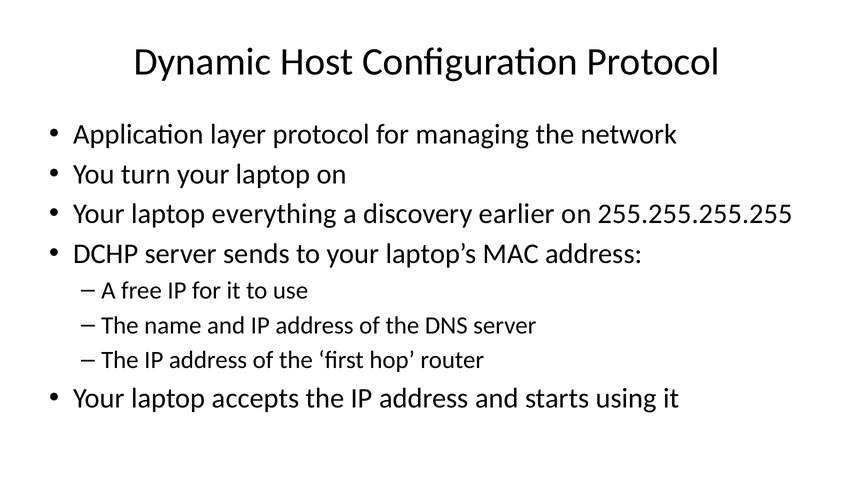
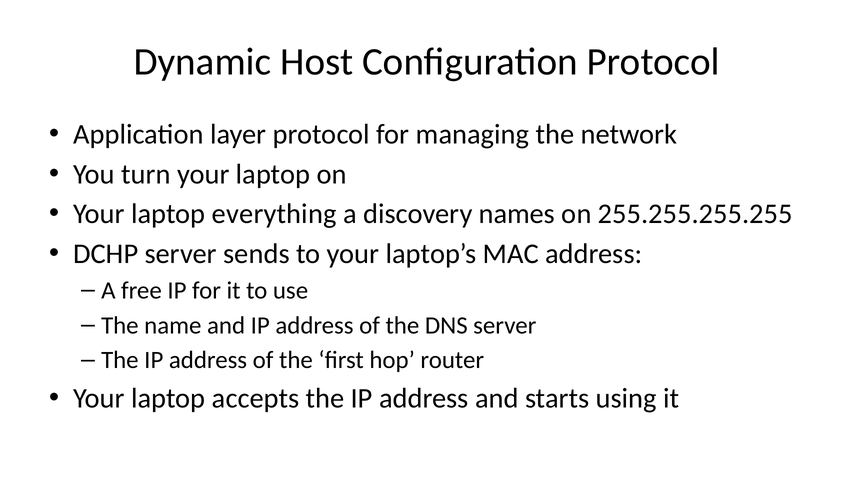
earlier: earlier -> names
